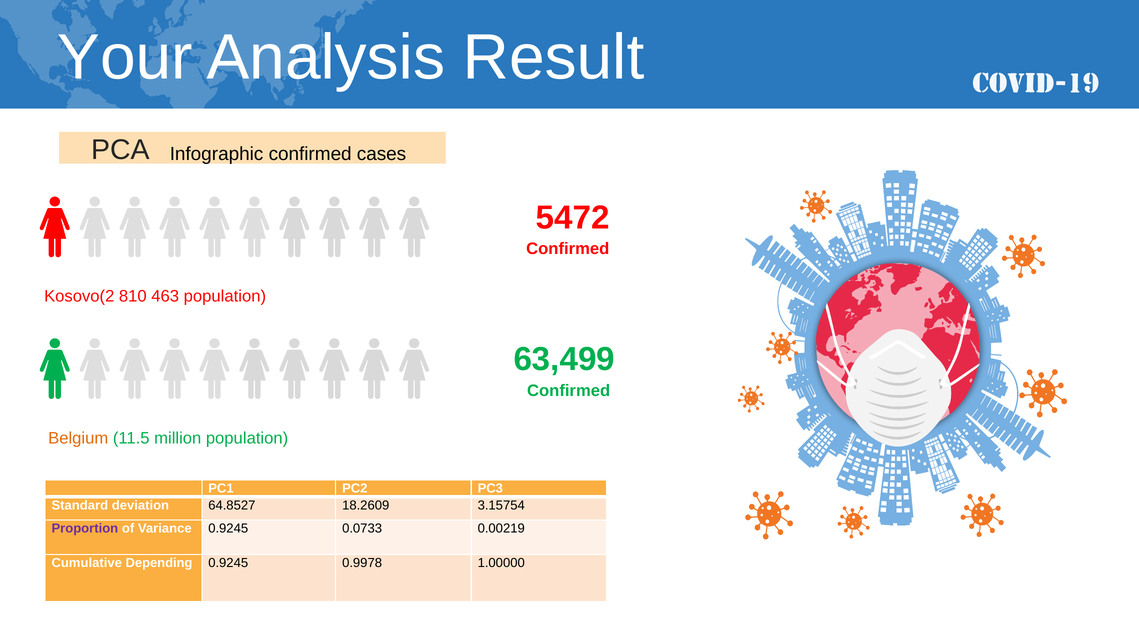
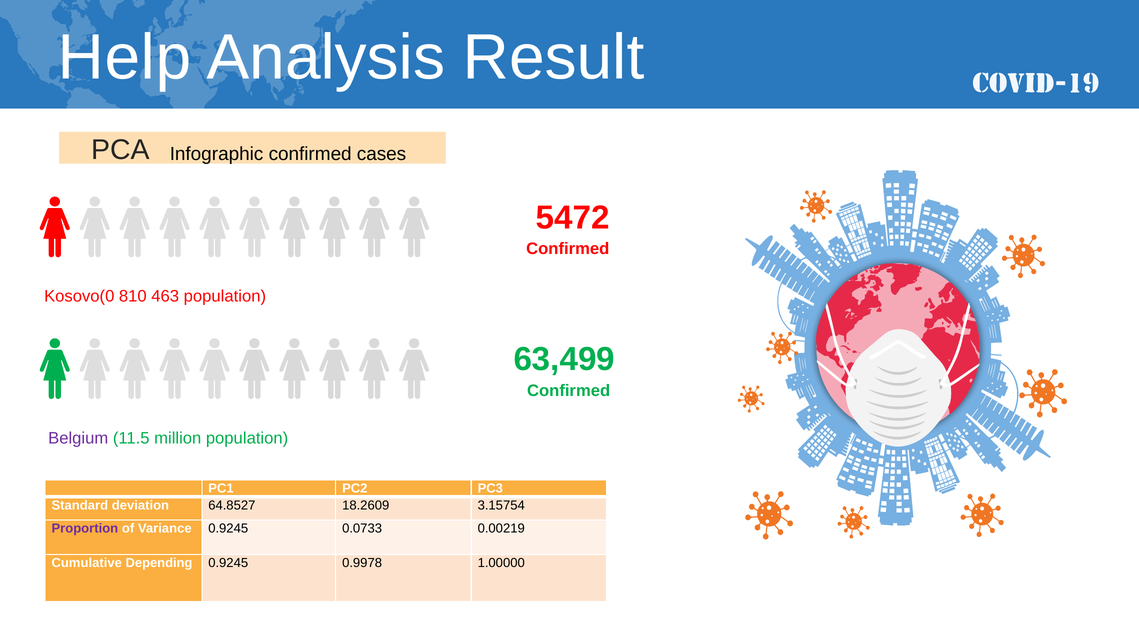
Your: Your -> Help
Kosovo(2: Kosovo(2 -> Kosovo(0
Belgium colour: orange -> purple
